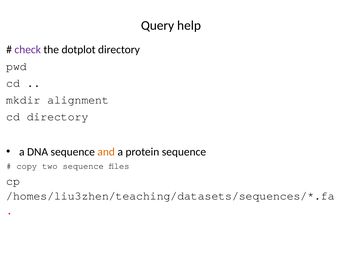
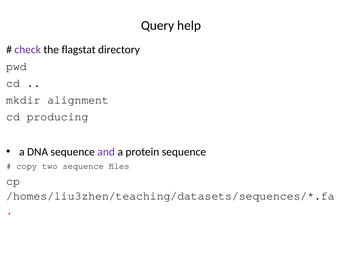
dotplot: dotplot -> flagstat
cd directory: directory -> producing
and colour: orange -> purple
